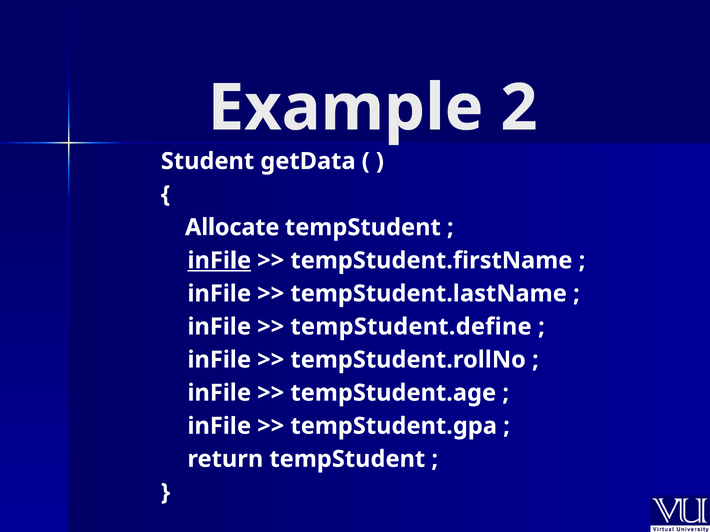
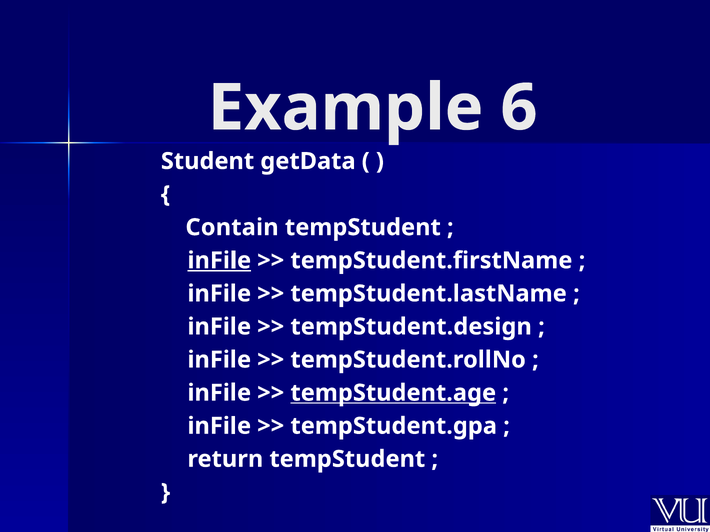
2: 2 -> 6
Allocate: Allocate -> Contain
tempStudent.define: tempStudent.define -> tempStudent.design
tempStudent.age underline: none -> present
